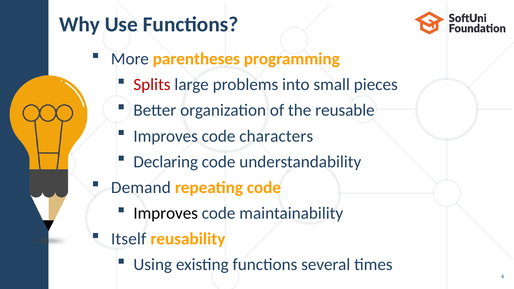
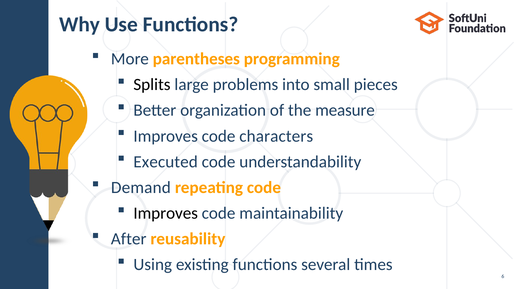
Splits colour: red -> black
reusable: reusable -> measure
Declaring: Declaring -> Executed
Itself: Itself -> After
